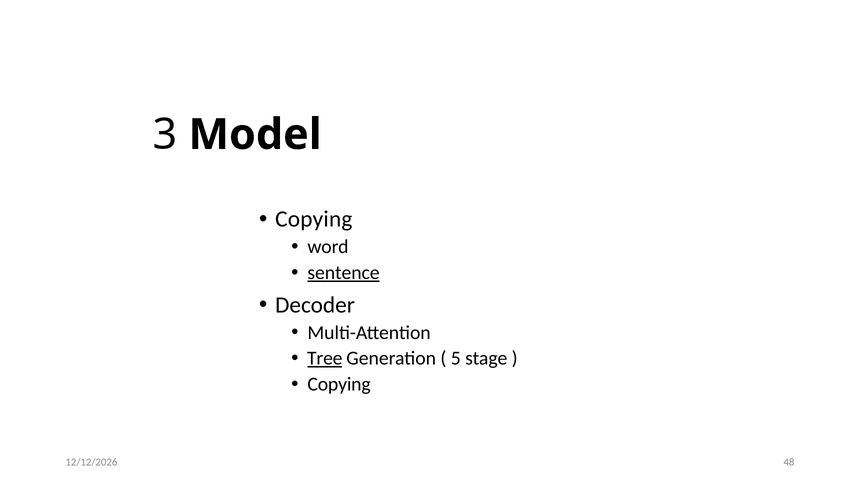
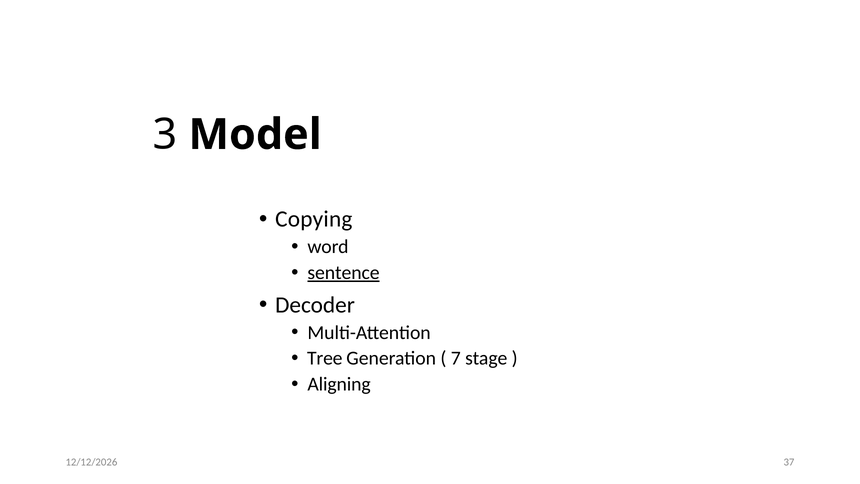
Tree underline: present -> none
5: 5 -> 7
Copying at (339, 384): Copying -> Aligning
48: 48 -> 37
